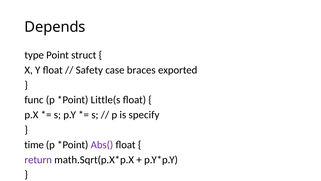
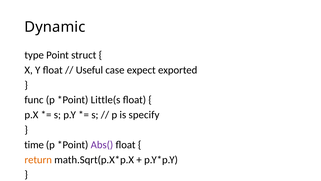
Depends: Depends -> Dynamic
Safety: Safety -> Useful
braces: braces -> expect
return colour: purple -> orange
